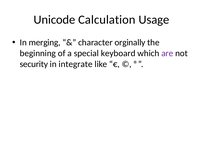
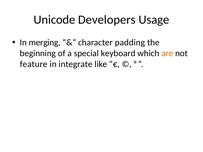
Calculation: Calculation -> Developers
orginally: orginally -> padding
are colour: purple -> orange
security: security -> feature
